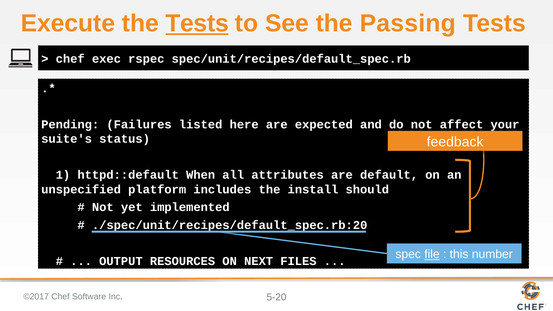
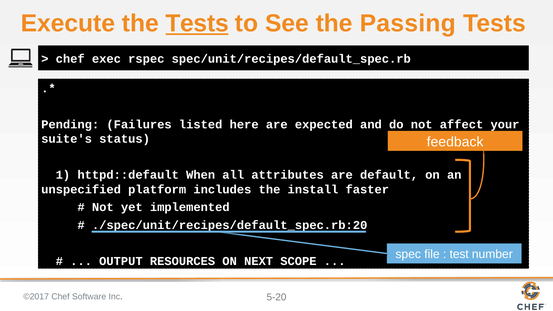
should: should -> faster
file underline: present -> none
this: this -> test
FILES: FILES -> SCOPE
